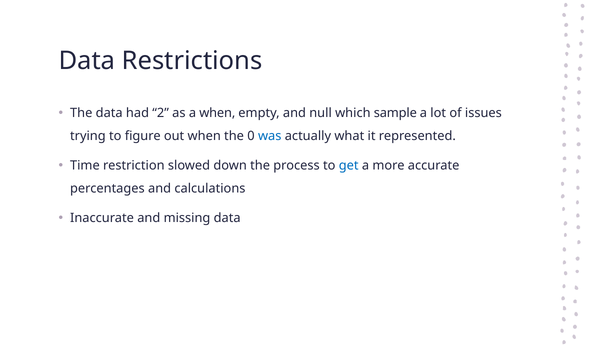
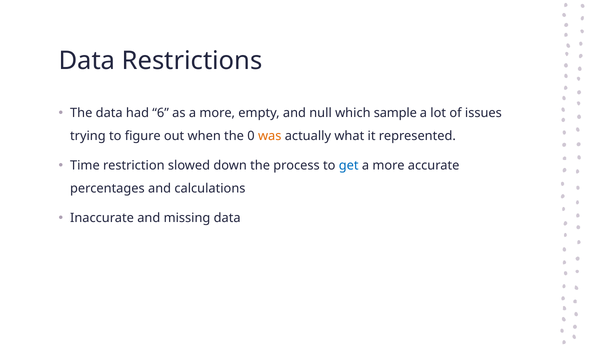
2: 2 -> 6
as a when: when -> more
was colour: blue -> orange
